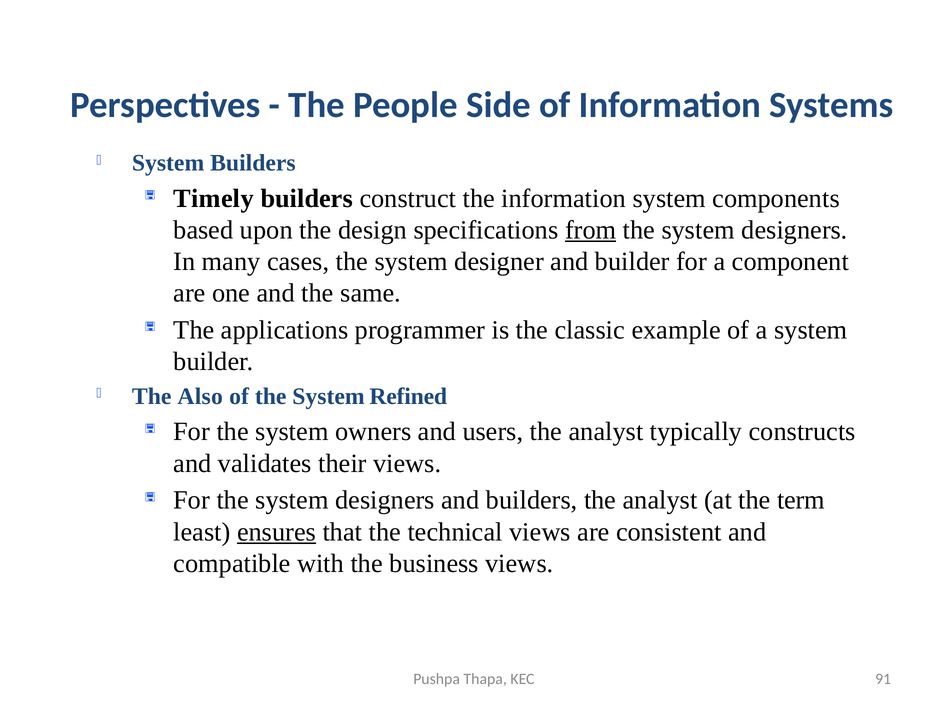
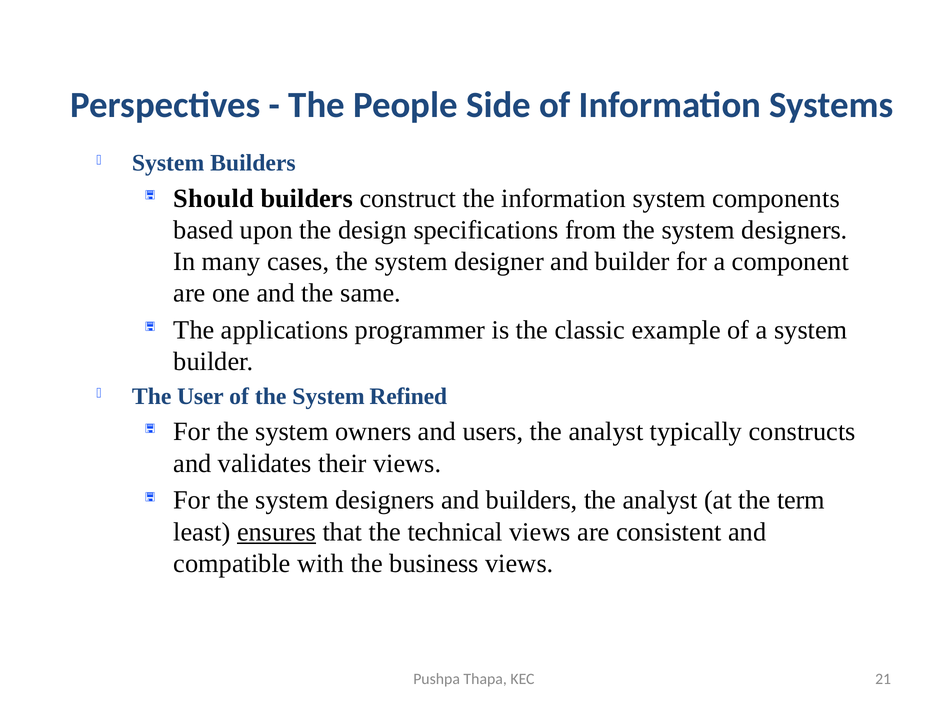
Timely: Timely -> Should
from underline: present -> none
Also: Also -> User
91: 91 -> 21
